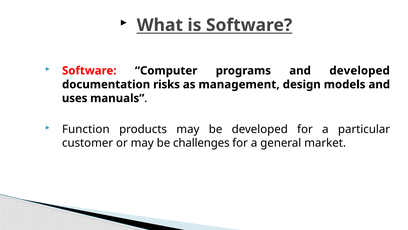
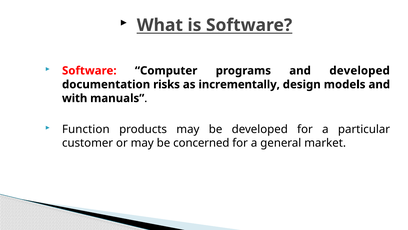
management: management -> incrementally
uses: uses -> with
challenges: challenges -> concerned
